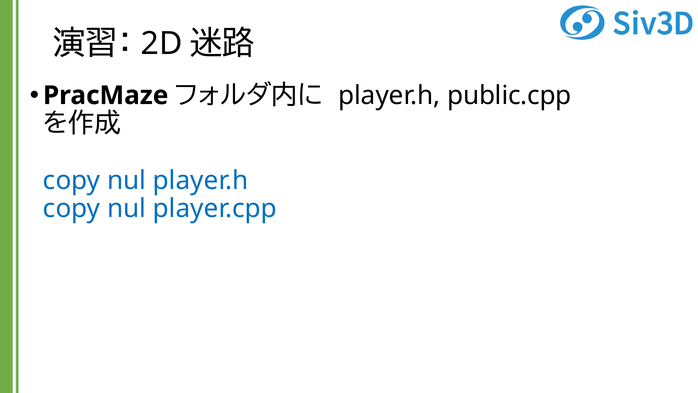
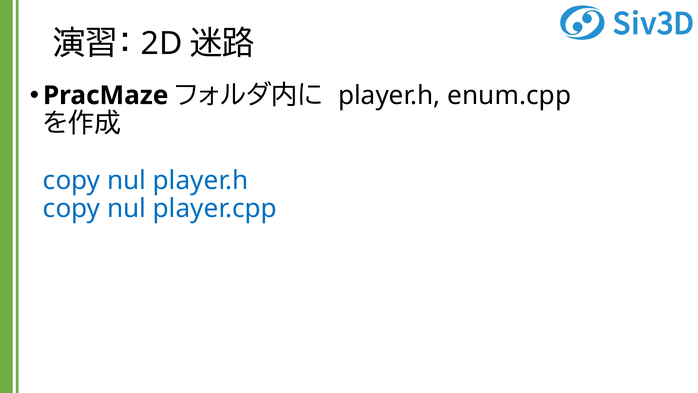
public.cpp: public.cpp -> enum.cpp
